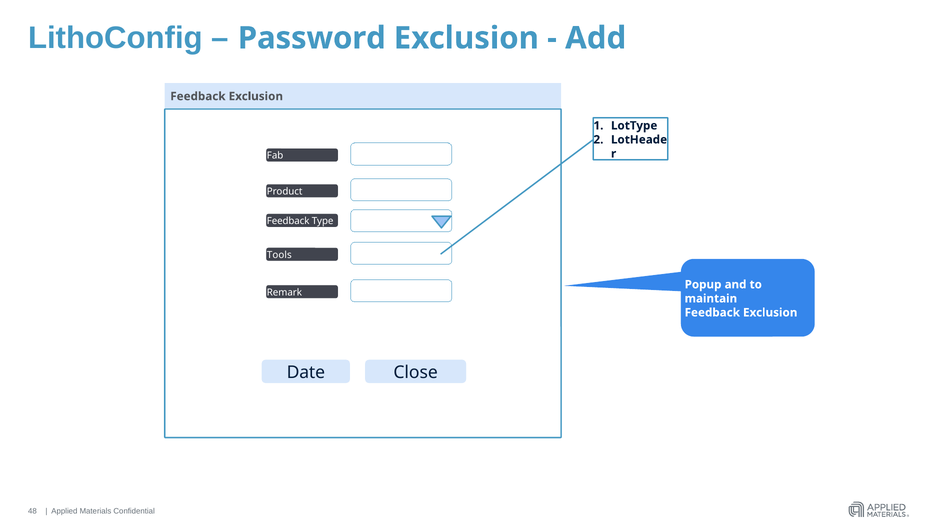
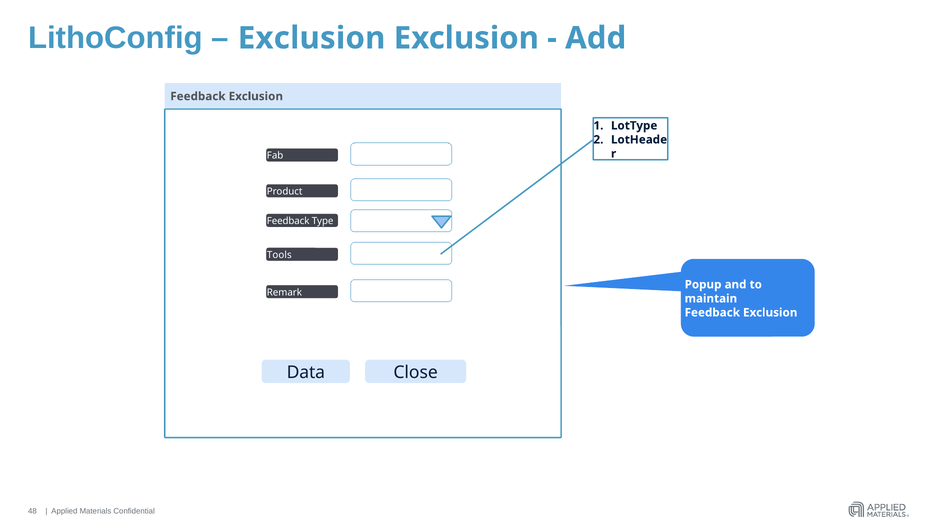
Password at (312, 38): Password -> Exclusion
Date: Date -> Data
